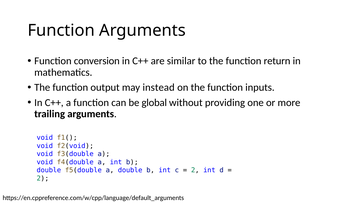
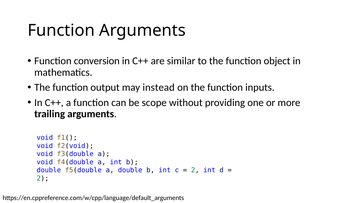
return: return -> object
global: global -> scope
